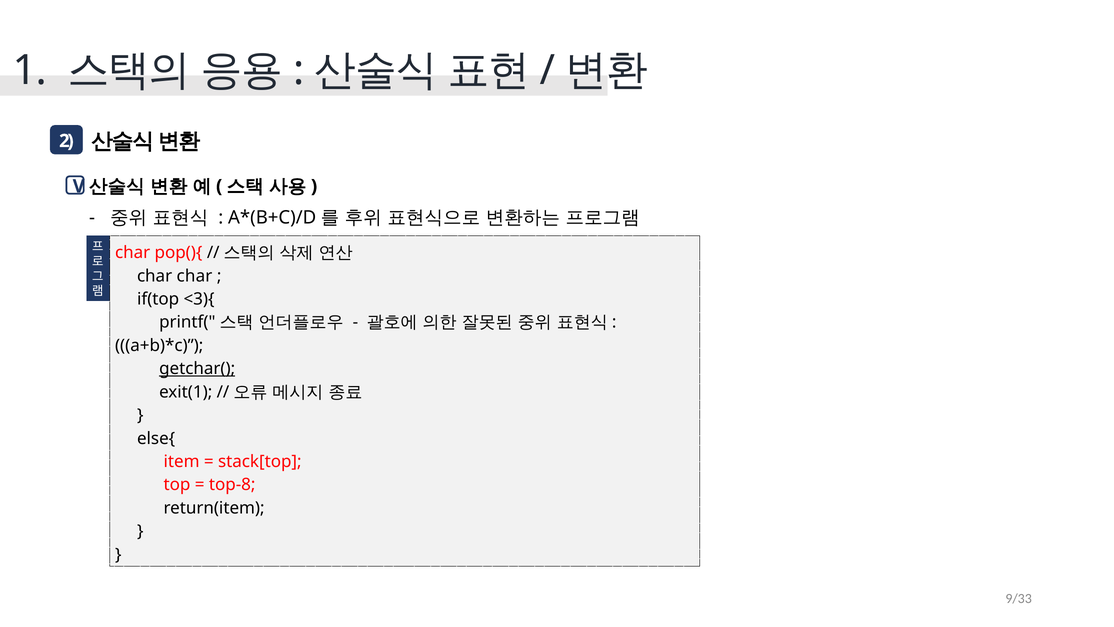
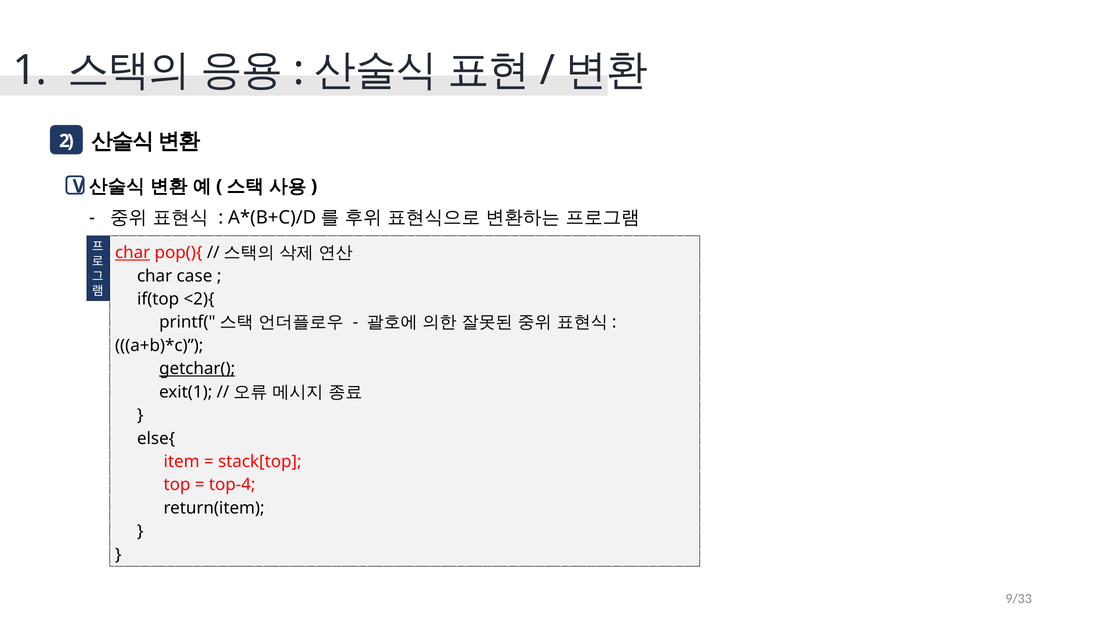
char at (133, 253) underline: none -> present
char char: char -> case
<3){: <3){ -> <2){
top-8: top-8 -> top-4
